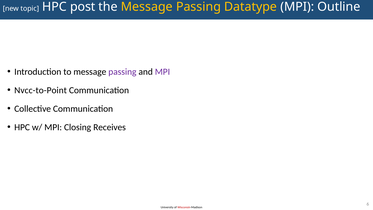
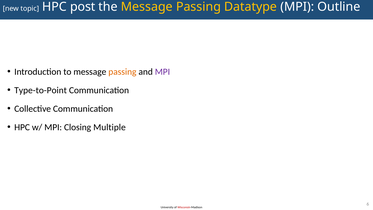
passing at (122, 72) colour: purple -> orange
Nvcc-to-Point: Nvcc-to-Point -> Type-to-Point
Receives: Receives -> Multiple
